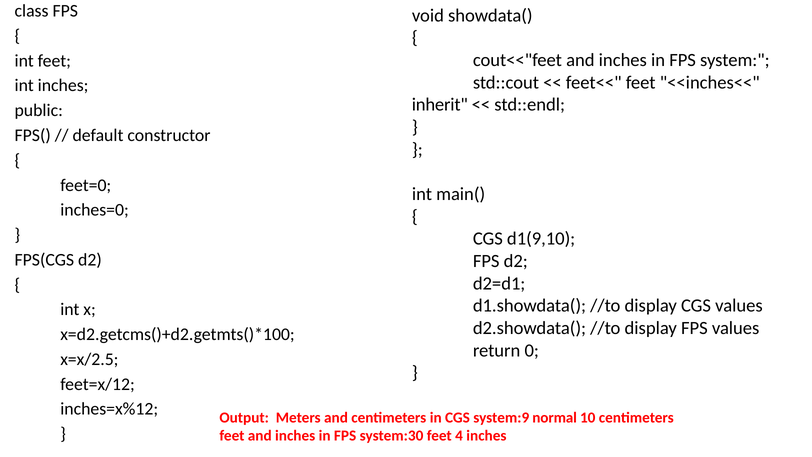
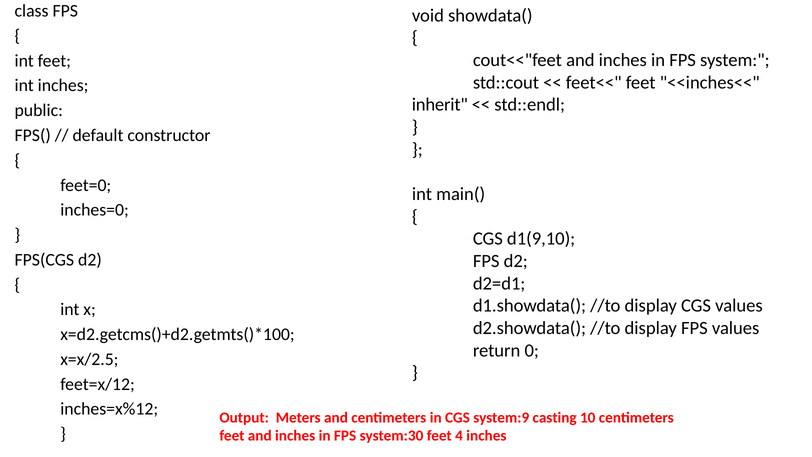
normal: normal -> casting
